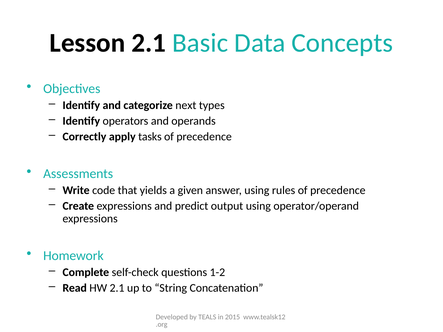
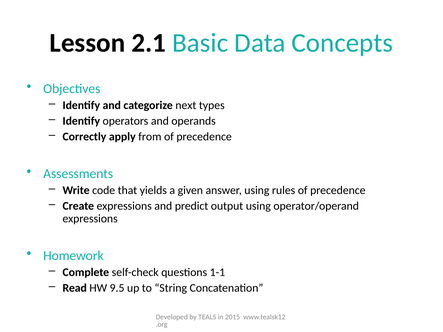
tasks: tasks -> from
1-2: 1-2 -> 1-1
HW 2.1: 2.1 -> 9.5
